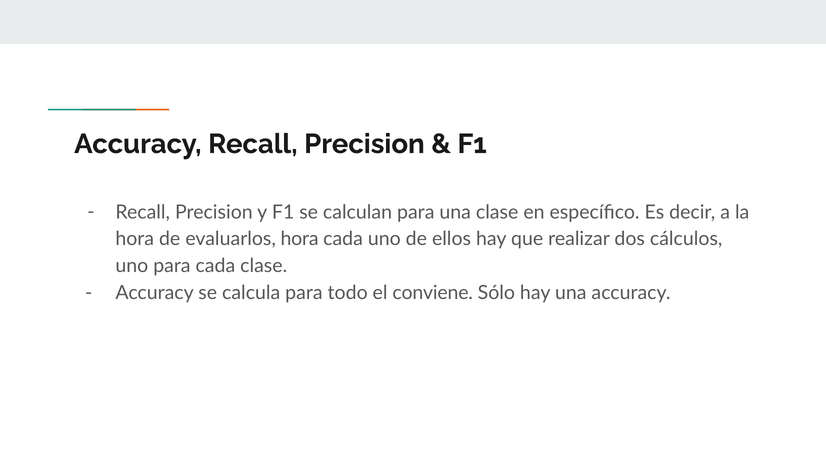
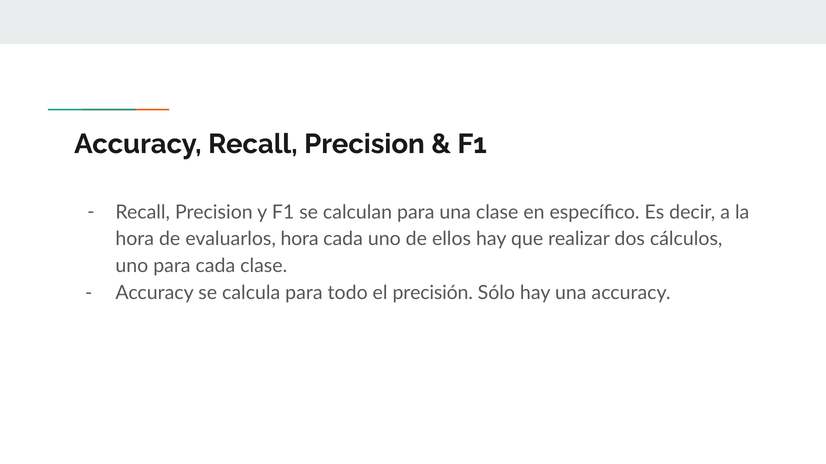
conviene: conviene -> precisión
